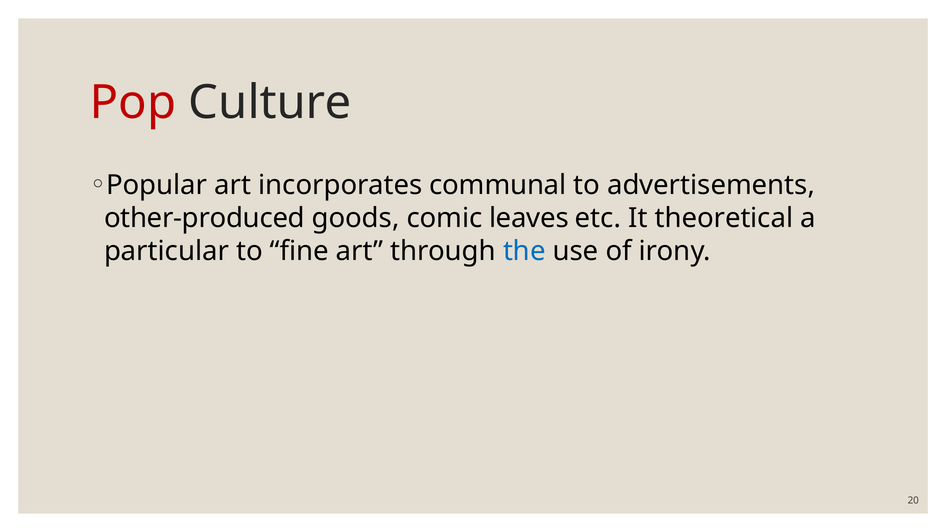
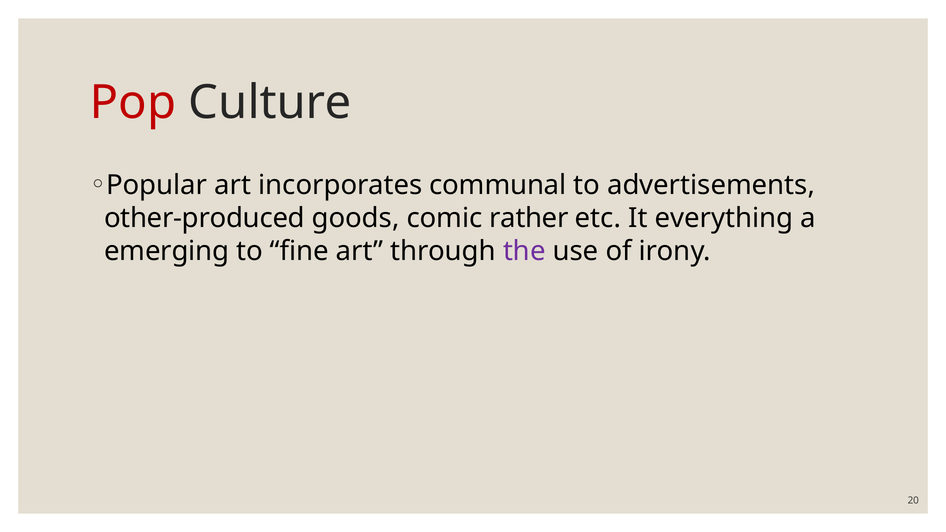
leaves: leaves -> rather
theoretical: theoretical -> everything
particular: particular -> emerging
the colour: blue -> purple
